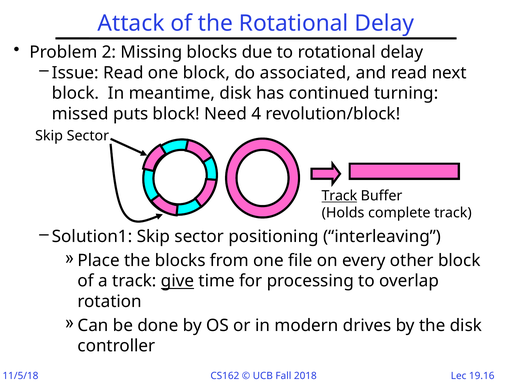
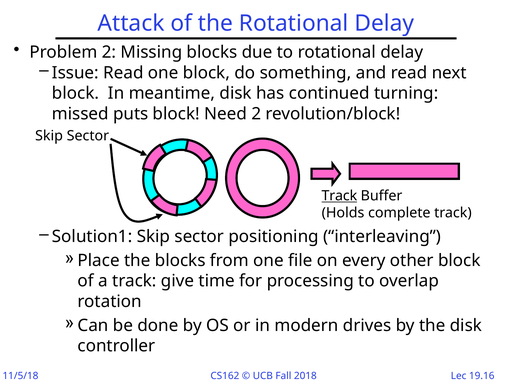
associated: associated -> something
Need 4: 4 -> 2
give underline: present -> none
